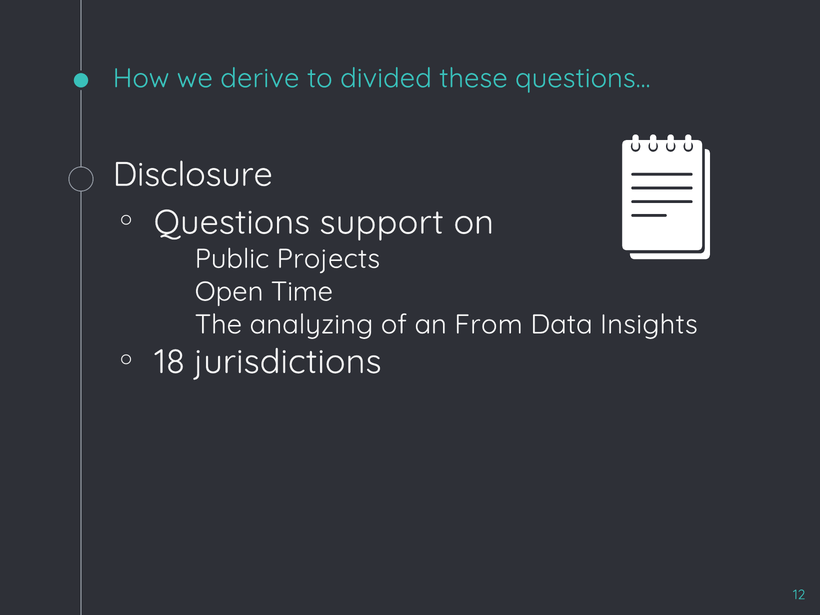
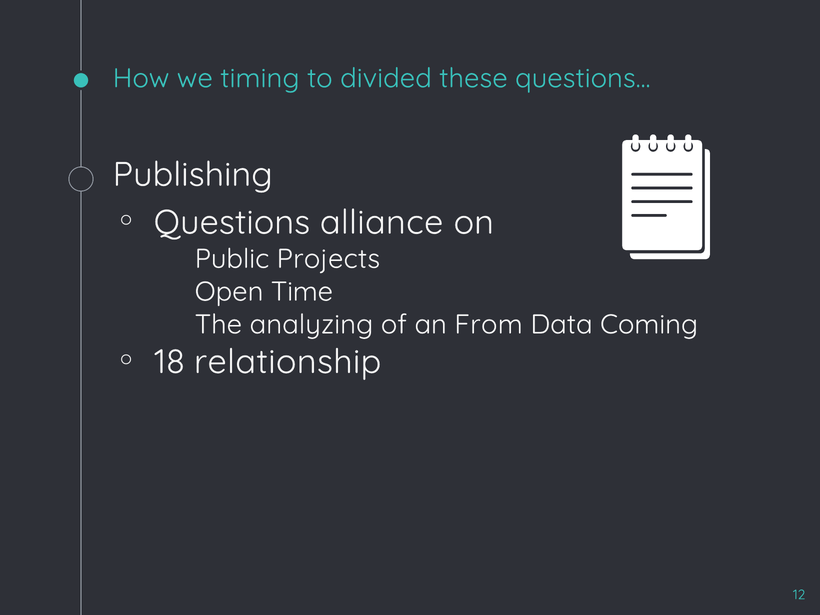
derive: derive -> timing
Disclosure: Disclosure -> Publishing
support: support -> alliance
Insights: Insights -> Coming
jurisdictions: jurisdictions -> relationship
